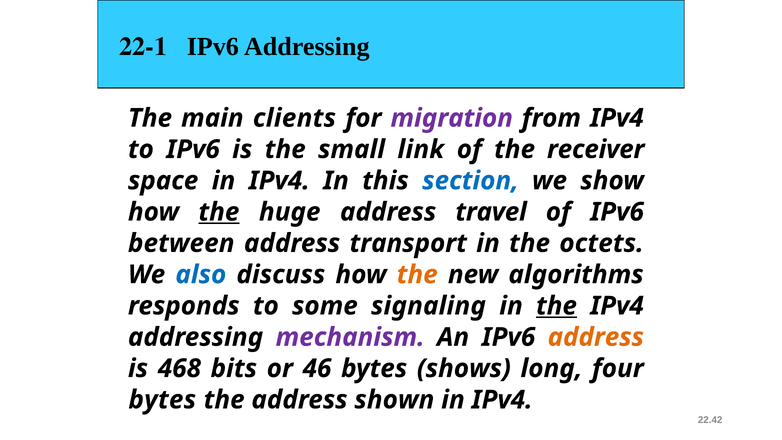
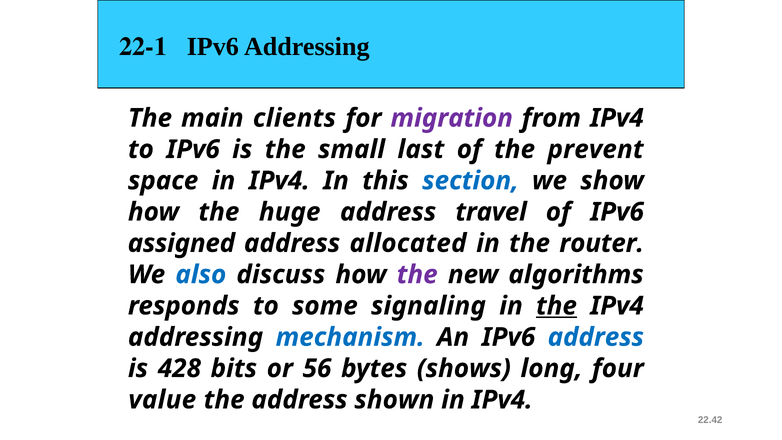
link: link -> last
receiver: receiver -> prevent
the at (219, 212) underline: present -> none
between: between -> assigned
transport: transport -> allocated
octets: octets -> router
the at (417, 275) colour: orange -> purple
mechanism colour: purple -> blue
address at (596, 337) colour: orange -> blue
468: 468 -> 428
46: 46 -> 56
bytes at (162, 400): bytes -> value
